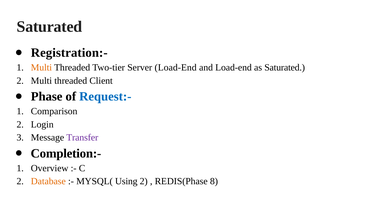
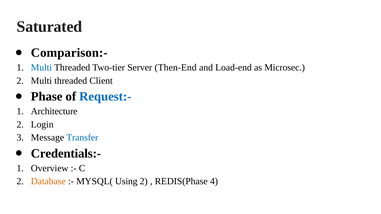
Registration:-: Registration:- -> Comparison:-
Multi at (41, 68) colour: orange -> blue
Server Load-End: Load-End -> Then-End
as Saturated: Saturated -> Microsec
Comparison: Comparison -> Architecture
Transfer colour: purple -> blue
Completion:-: Completion:- -> Credentials:-
8: 8 -> 4
